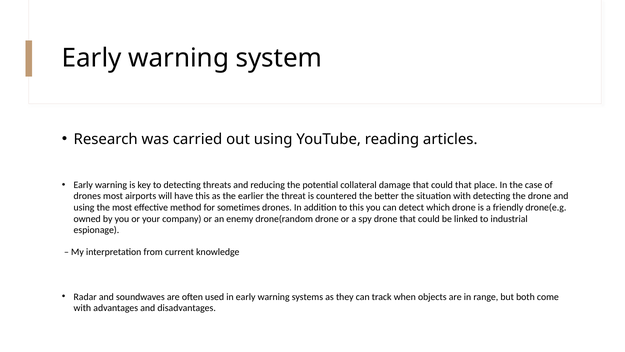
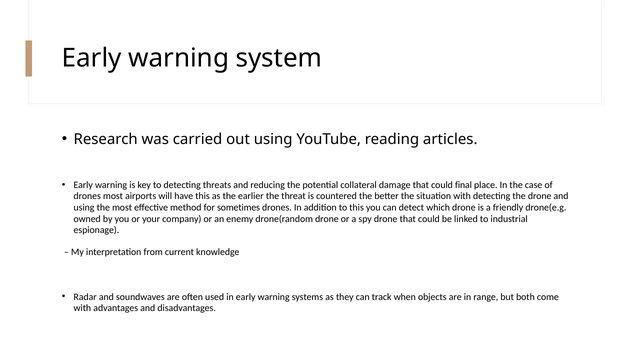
could that: that -> final
